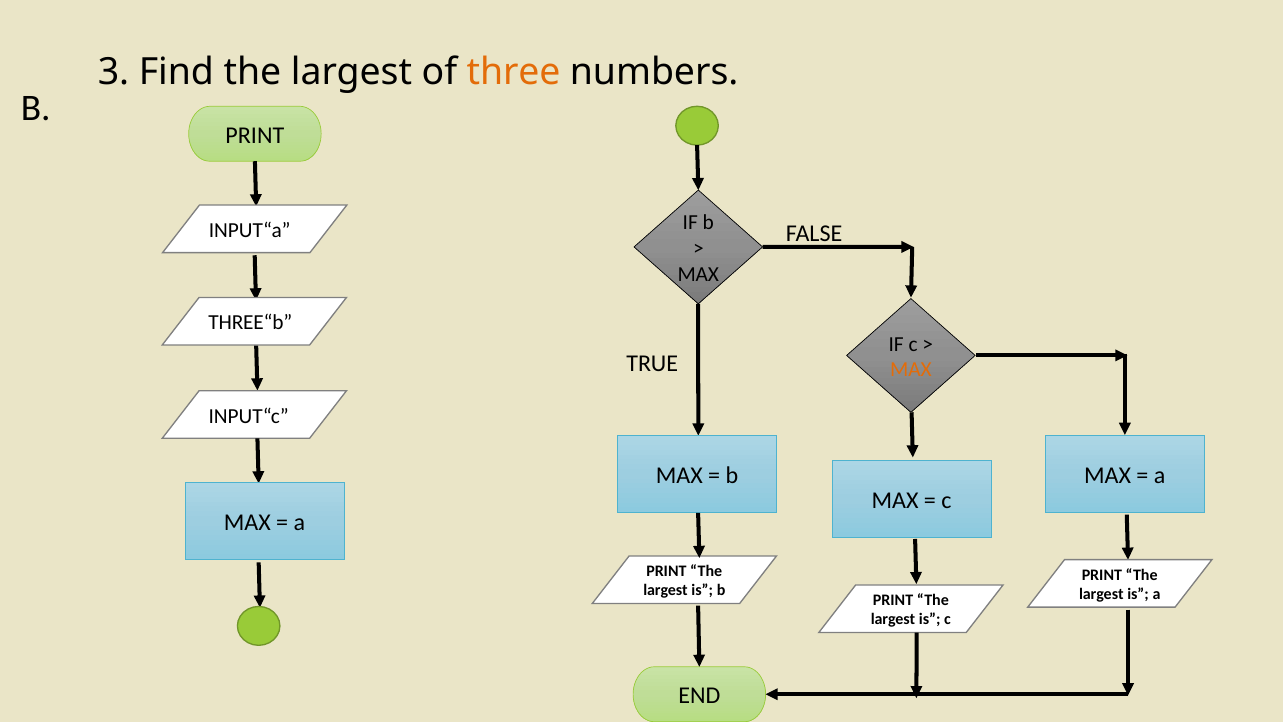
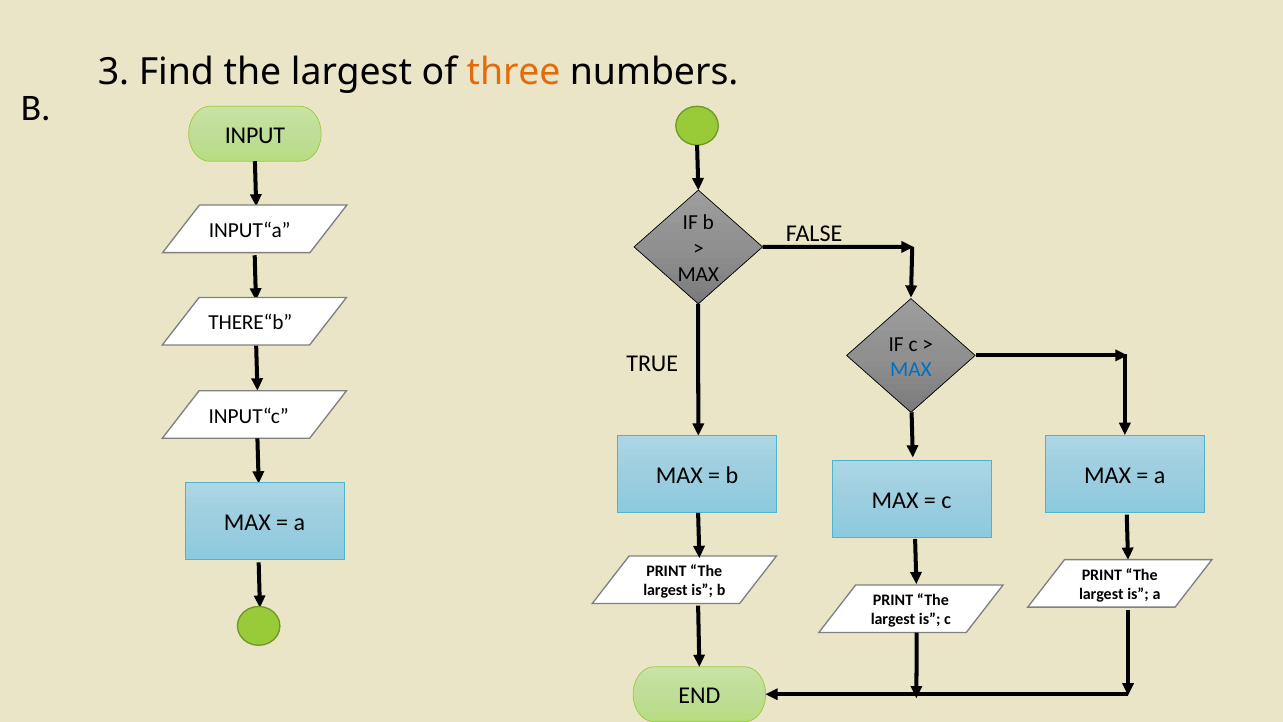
PRINT at (255, 135): PRINT -> INPUT
THREE“b: THREE“b -> THERE“b
MAX at (911, 370) colour: orange -> blue
